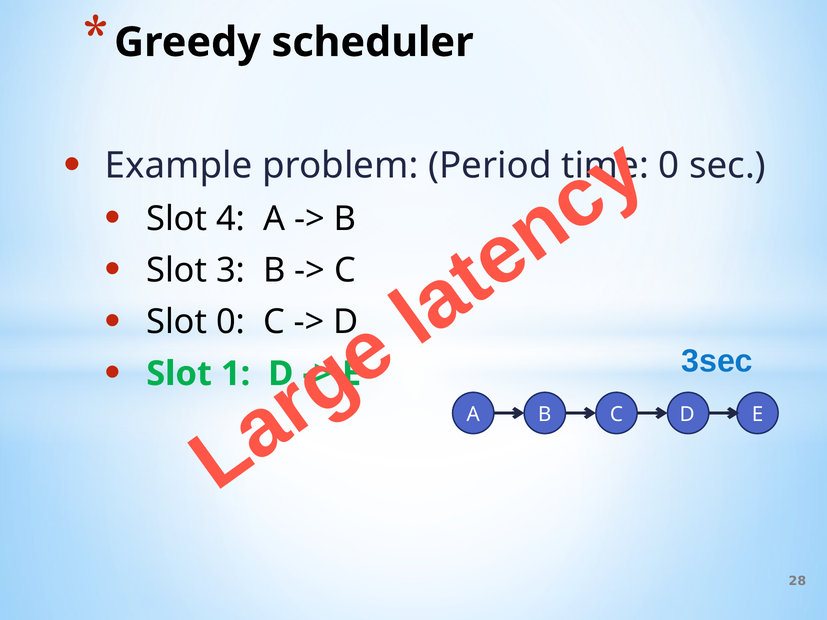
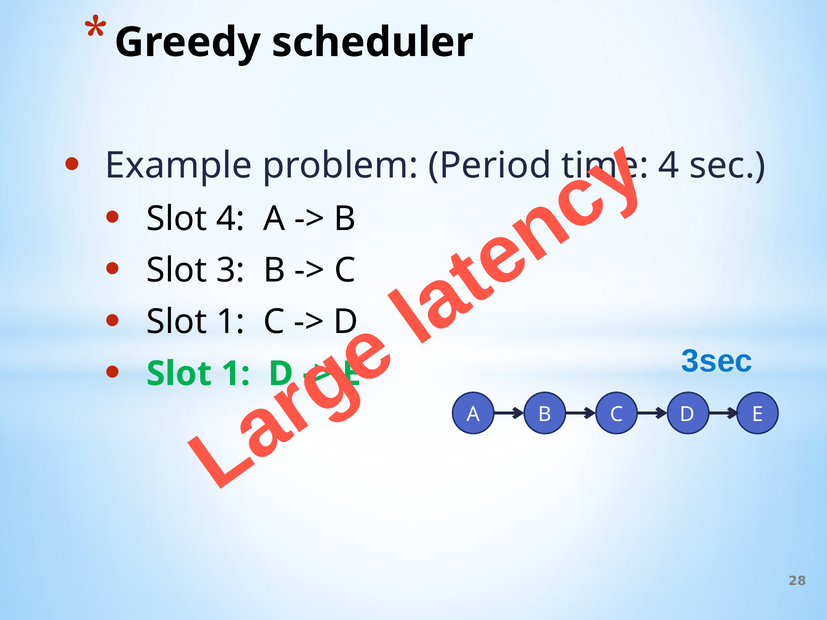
0 at (669, 166): 0 -> 4
0 at (231, 322): 0 -> 1
